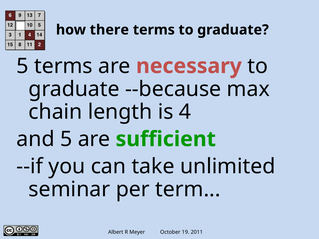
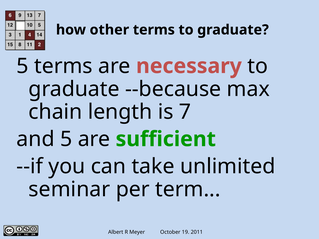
there: there -> other
4: 4 -> 7
